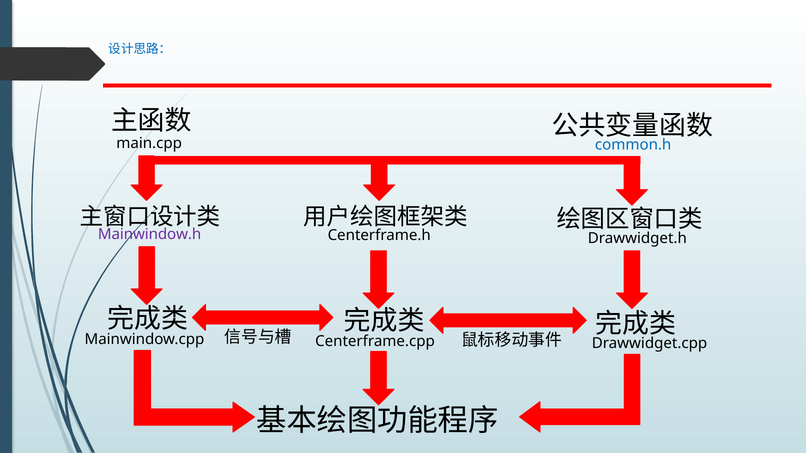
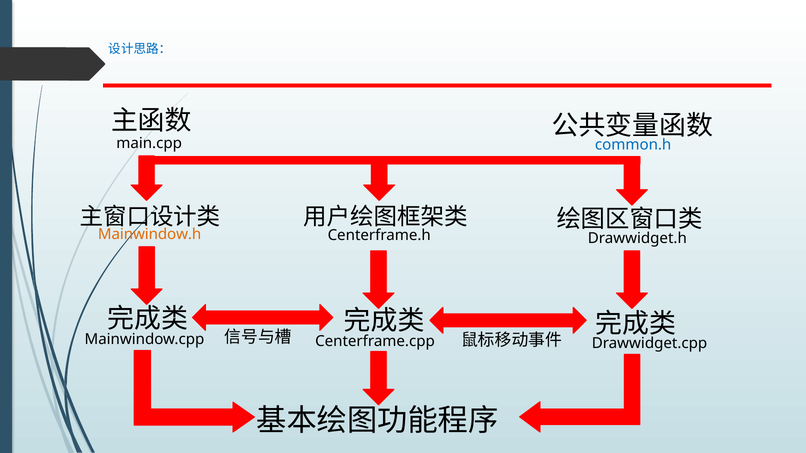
Mainwindow.h colour: purple -> orange
